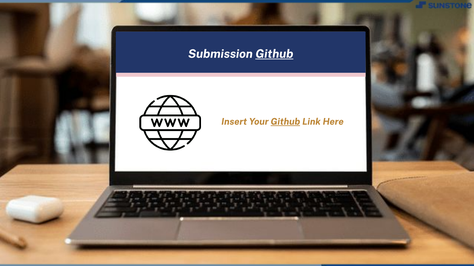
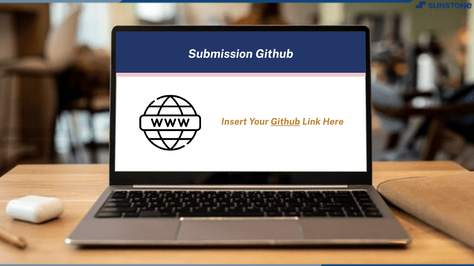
Github at (274, 54) underline: present -> none
